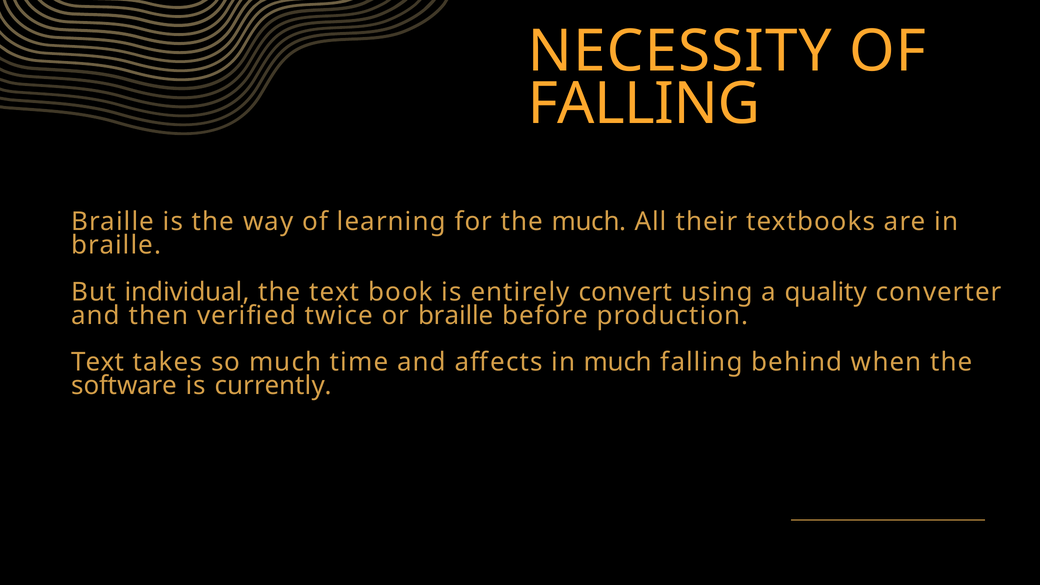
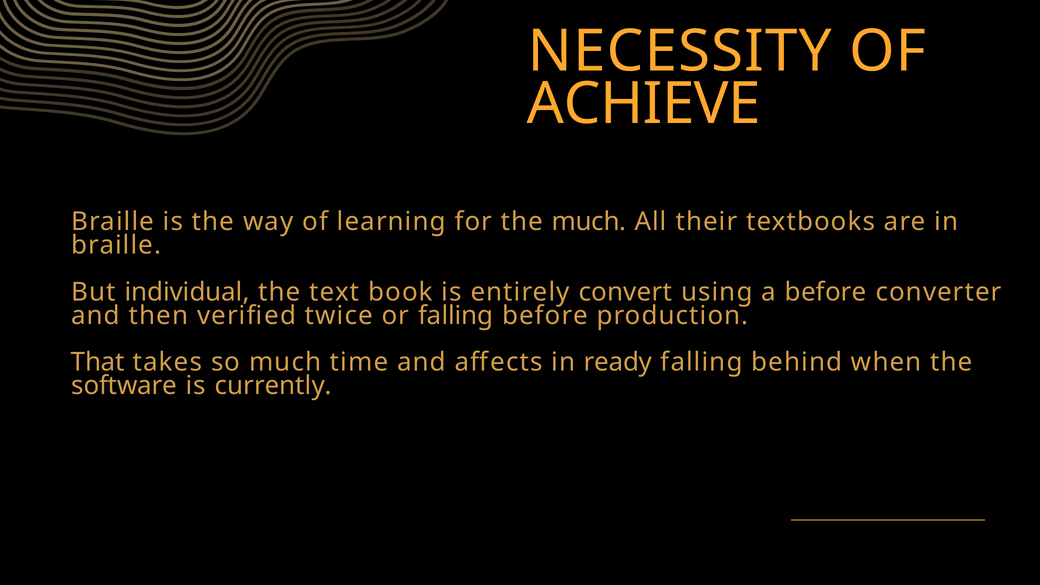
FALLING at (644, 104): FALLING -> ACHIEVE
a quality: quality -> before
or braille: braille -> falling
Text at (98, 362): Text -> That
in much: much -> ready
